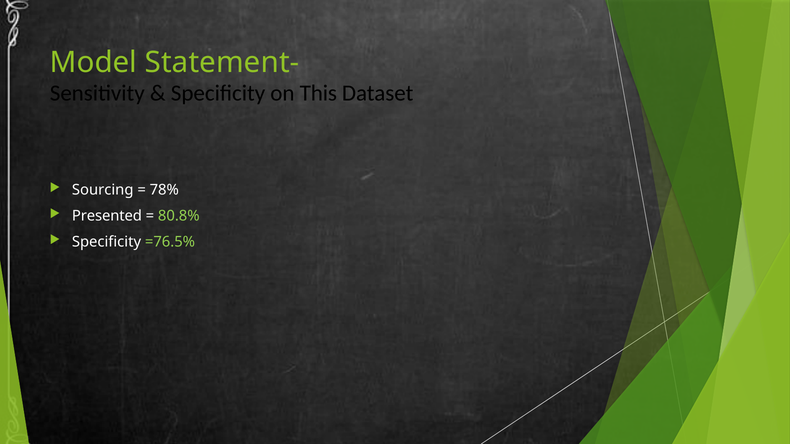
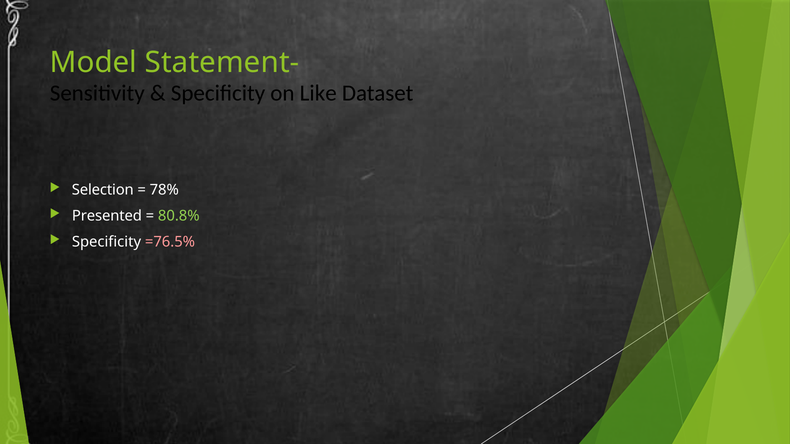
This: This -> Like
Sourcing: Sourcing -> Selection
=76.5% colour: light green -> pink
